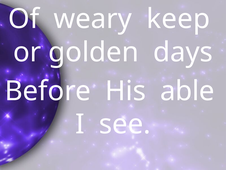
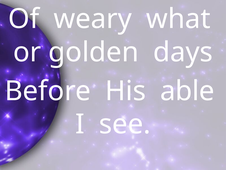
keep: keep -> what
